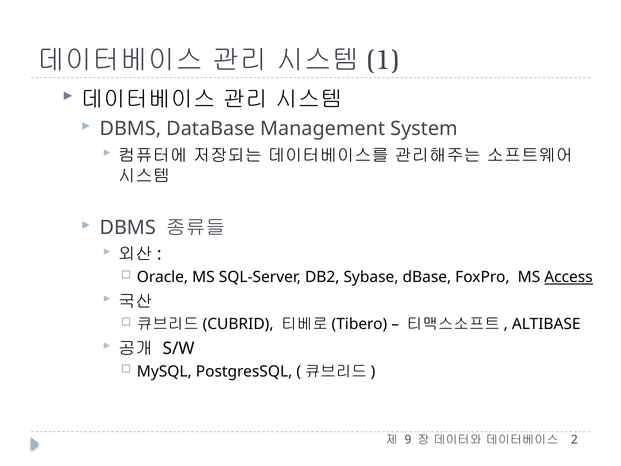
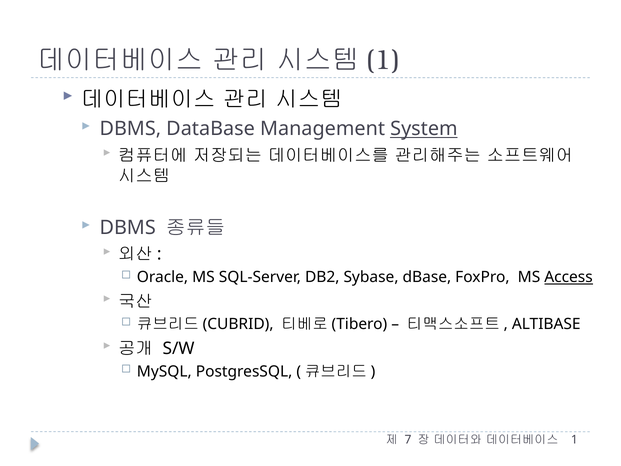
System underline: none -> present
9: 9 -> 7
2 at (574, 440): 2 -> 1
